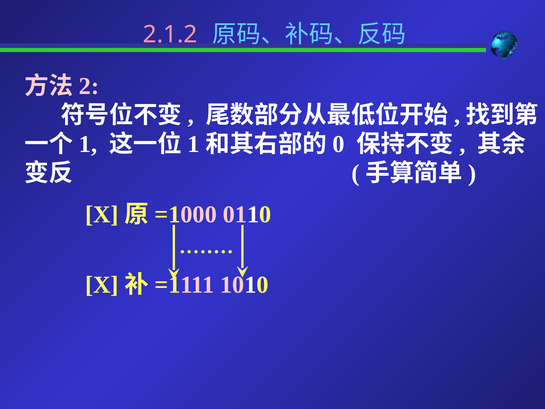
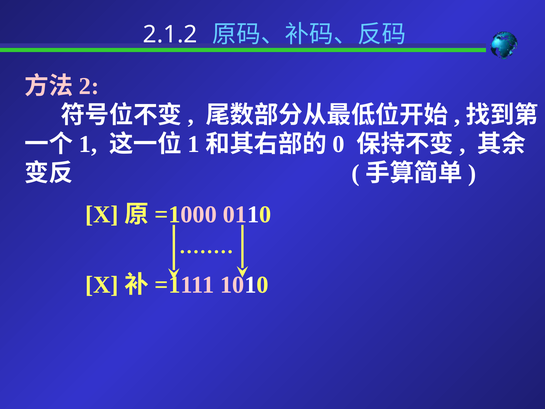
2.1.2 colour: pink -> white
